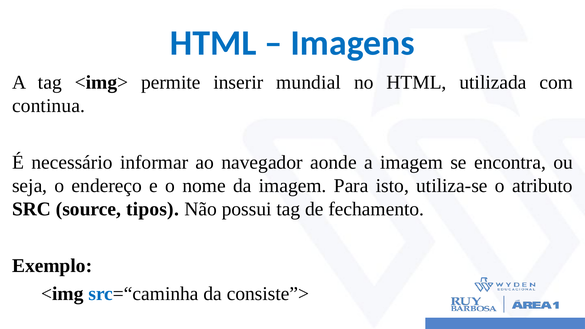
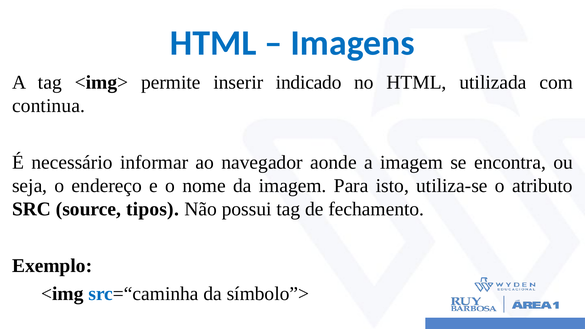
mundial: mundial -> indicado
consiste”>: consiste”> -> símbolo”>
